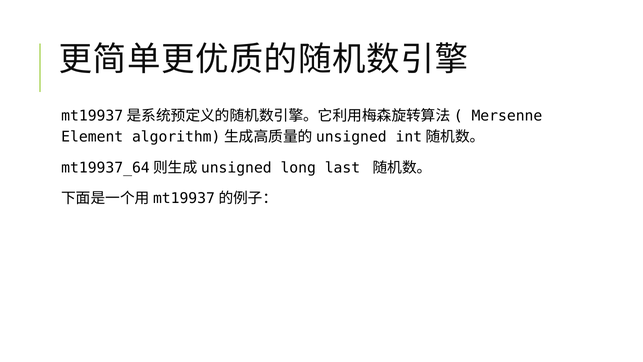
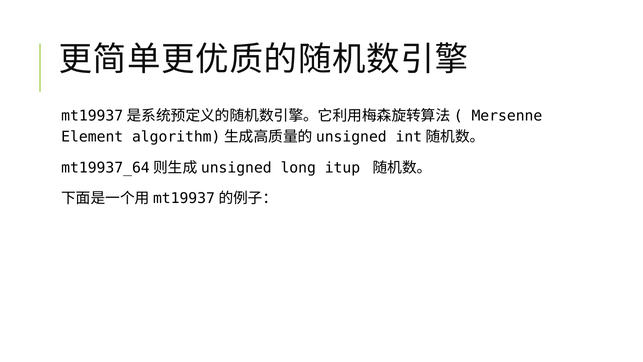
last: last -> itup
